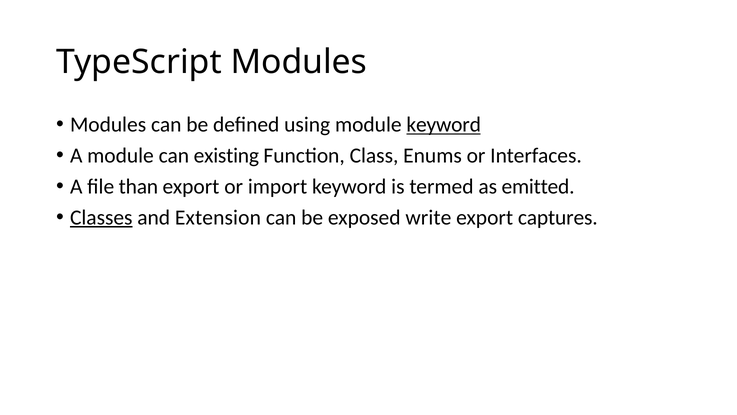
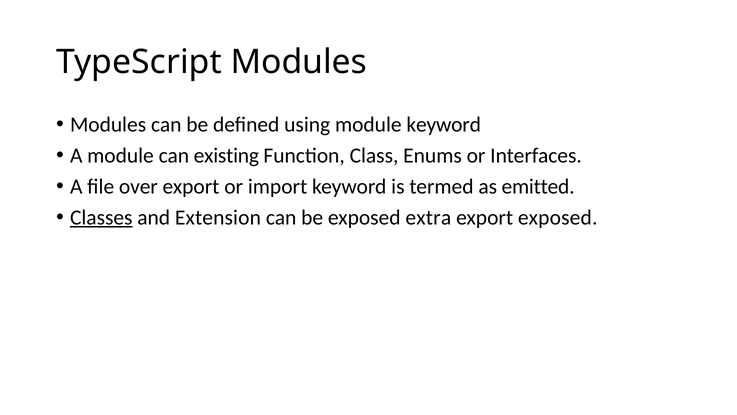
keyword at (444, 125) underline: present -> none
than: than -> over
write: write -> extra
export captures: captures -> exposed
